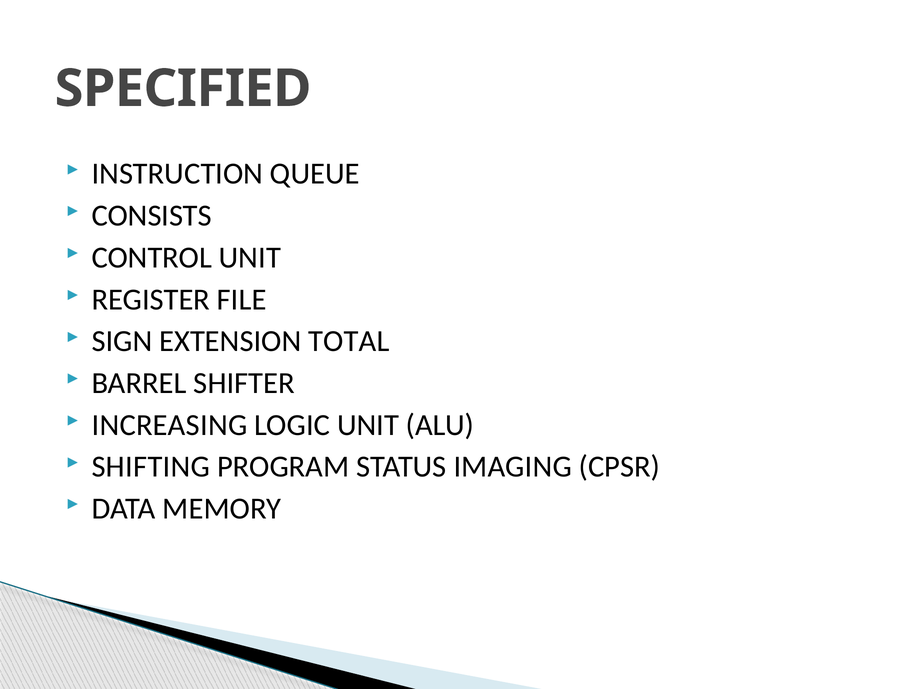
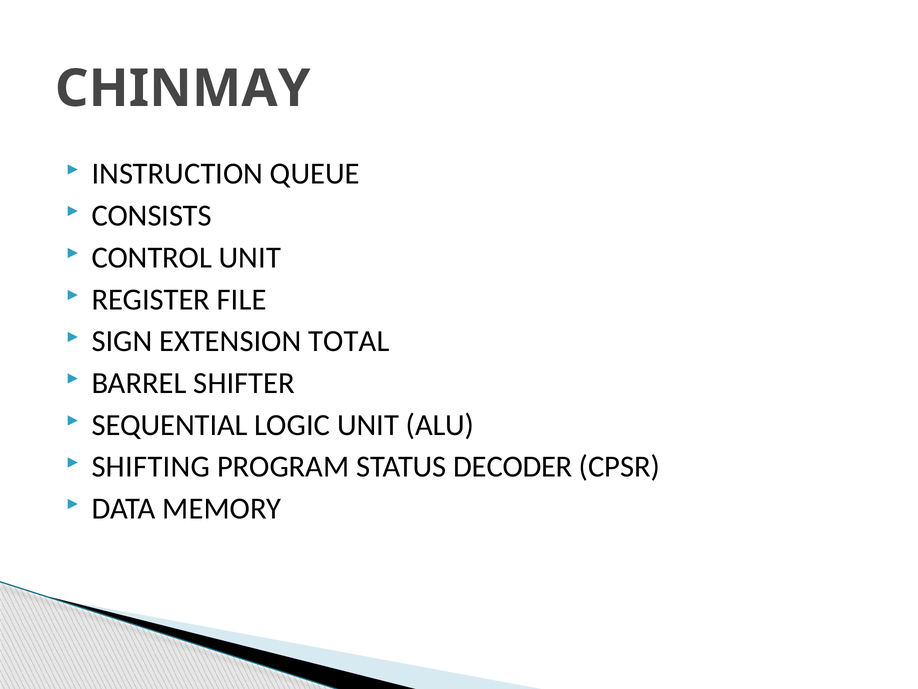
SPECIFIED: SPECIFIED -> CHINMAY
INCREASING: INCREASING -> SEQUENTIAL
IMAGING: IMAGING -> DECODER
